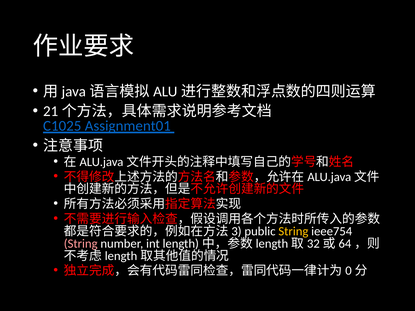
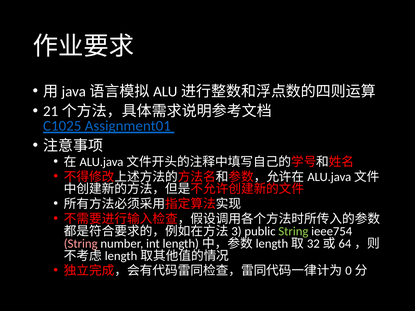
String at (293, 231) colour: yellow -> light green
